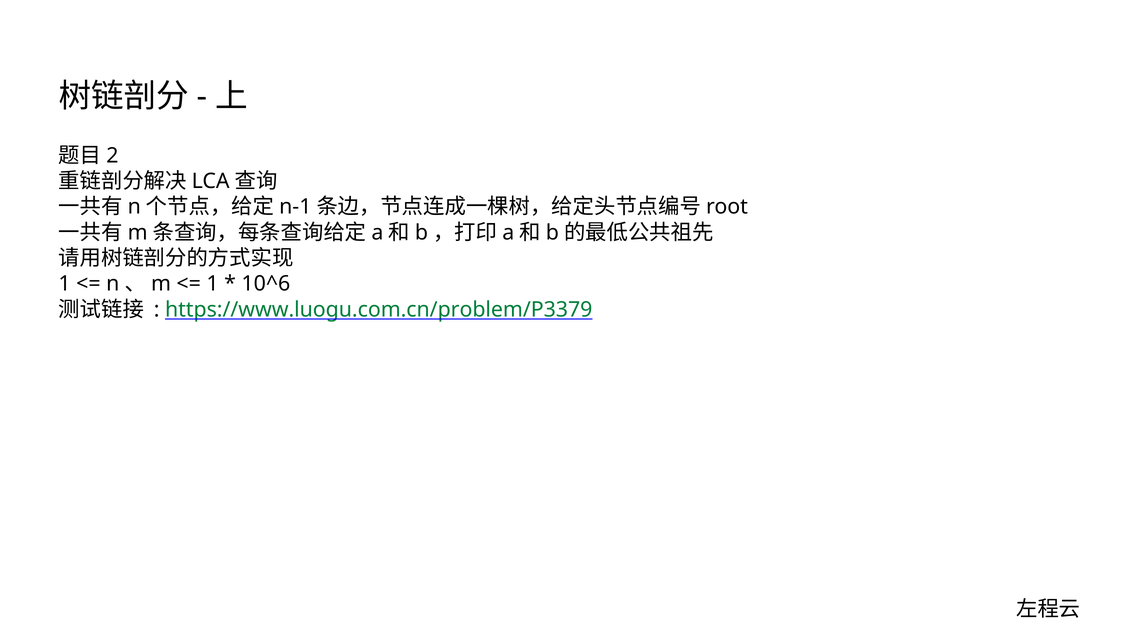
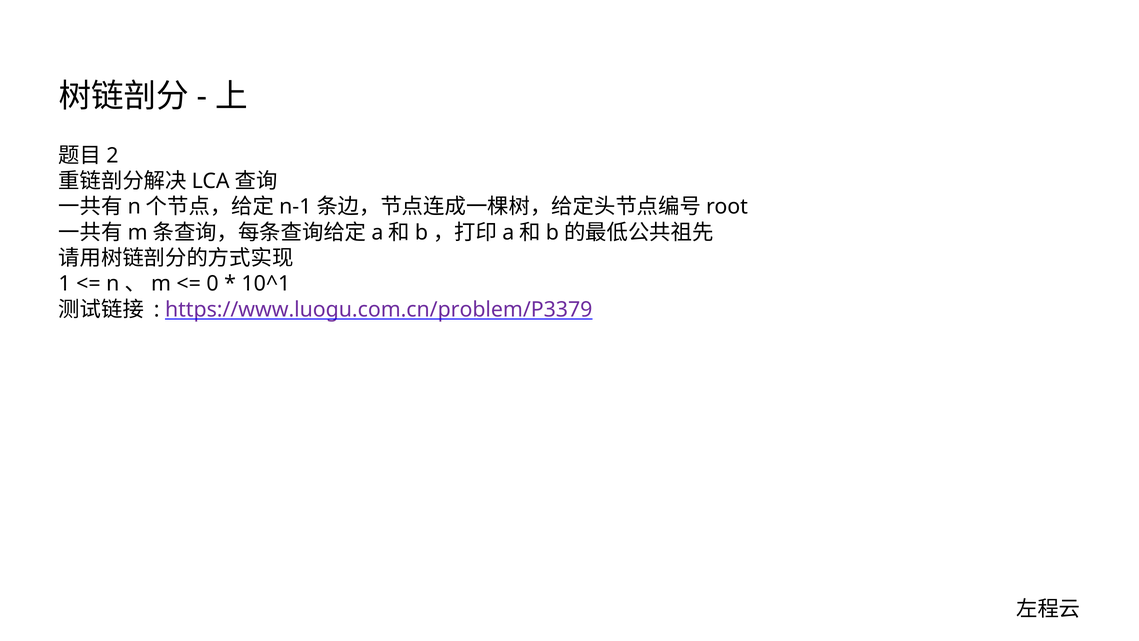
1 at (213, 284): 1 -> 0
10^6: 10^6 -> 10^1
https://www.luogu.com.cn/problem/P3379 colour: green -> purple
